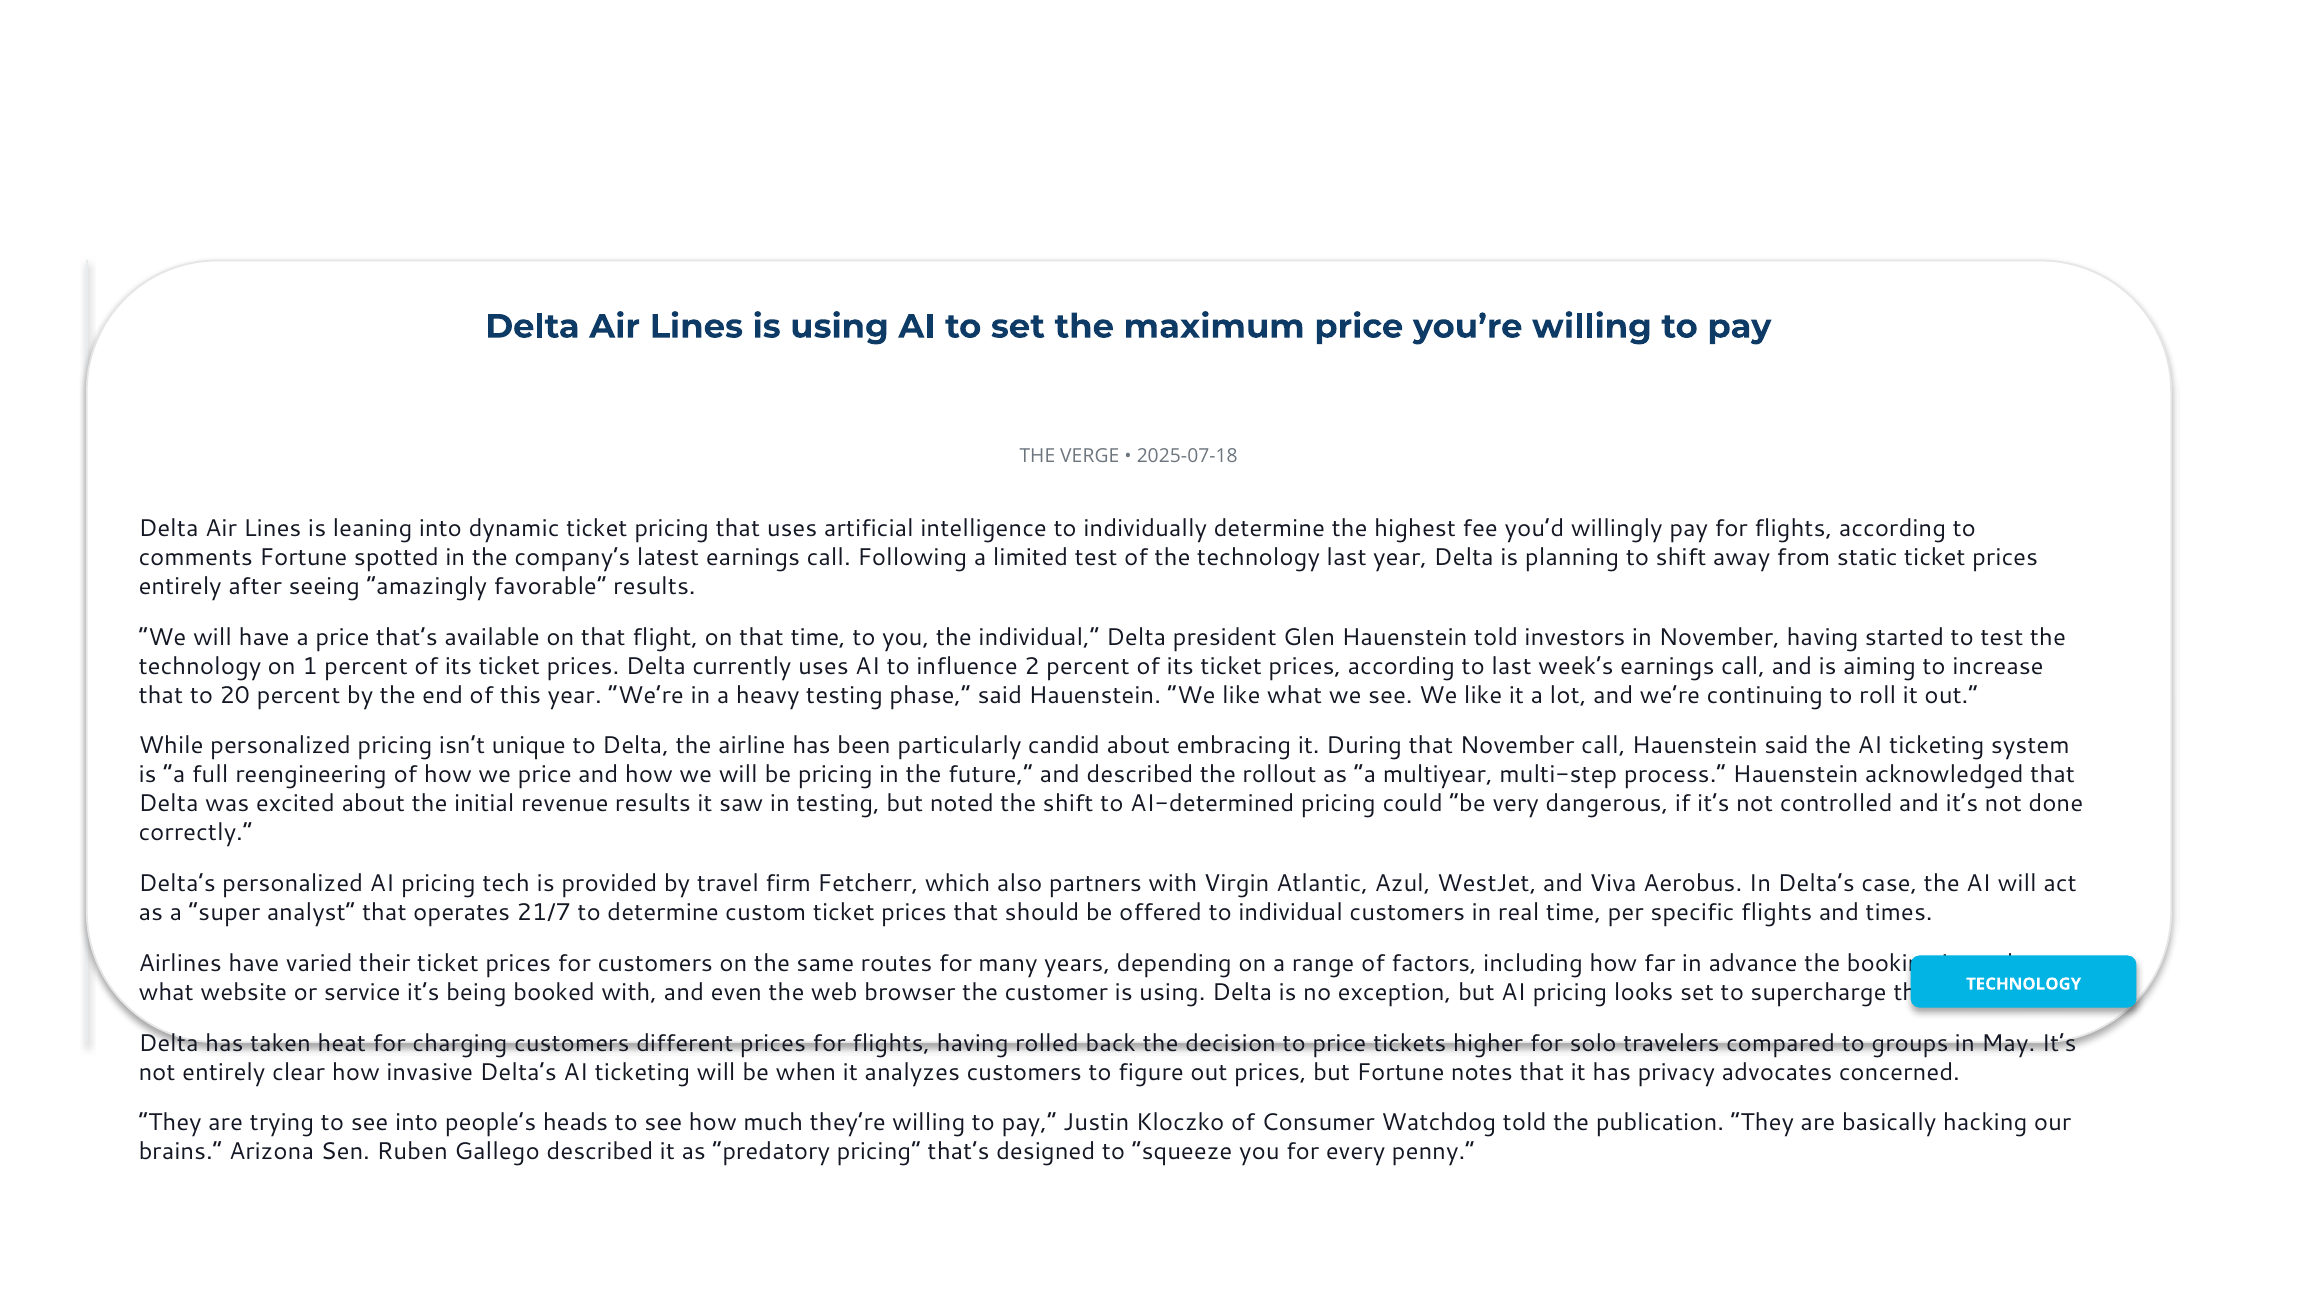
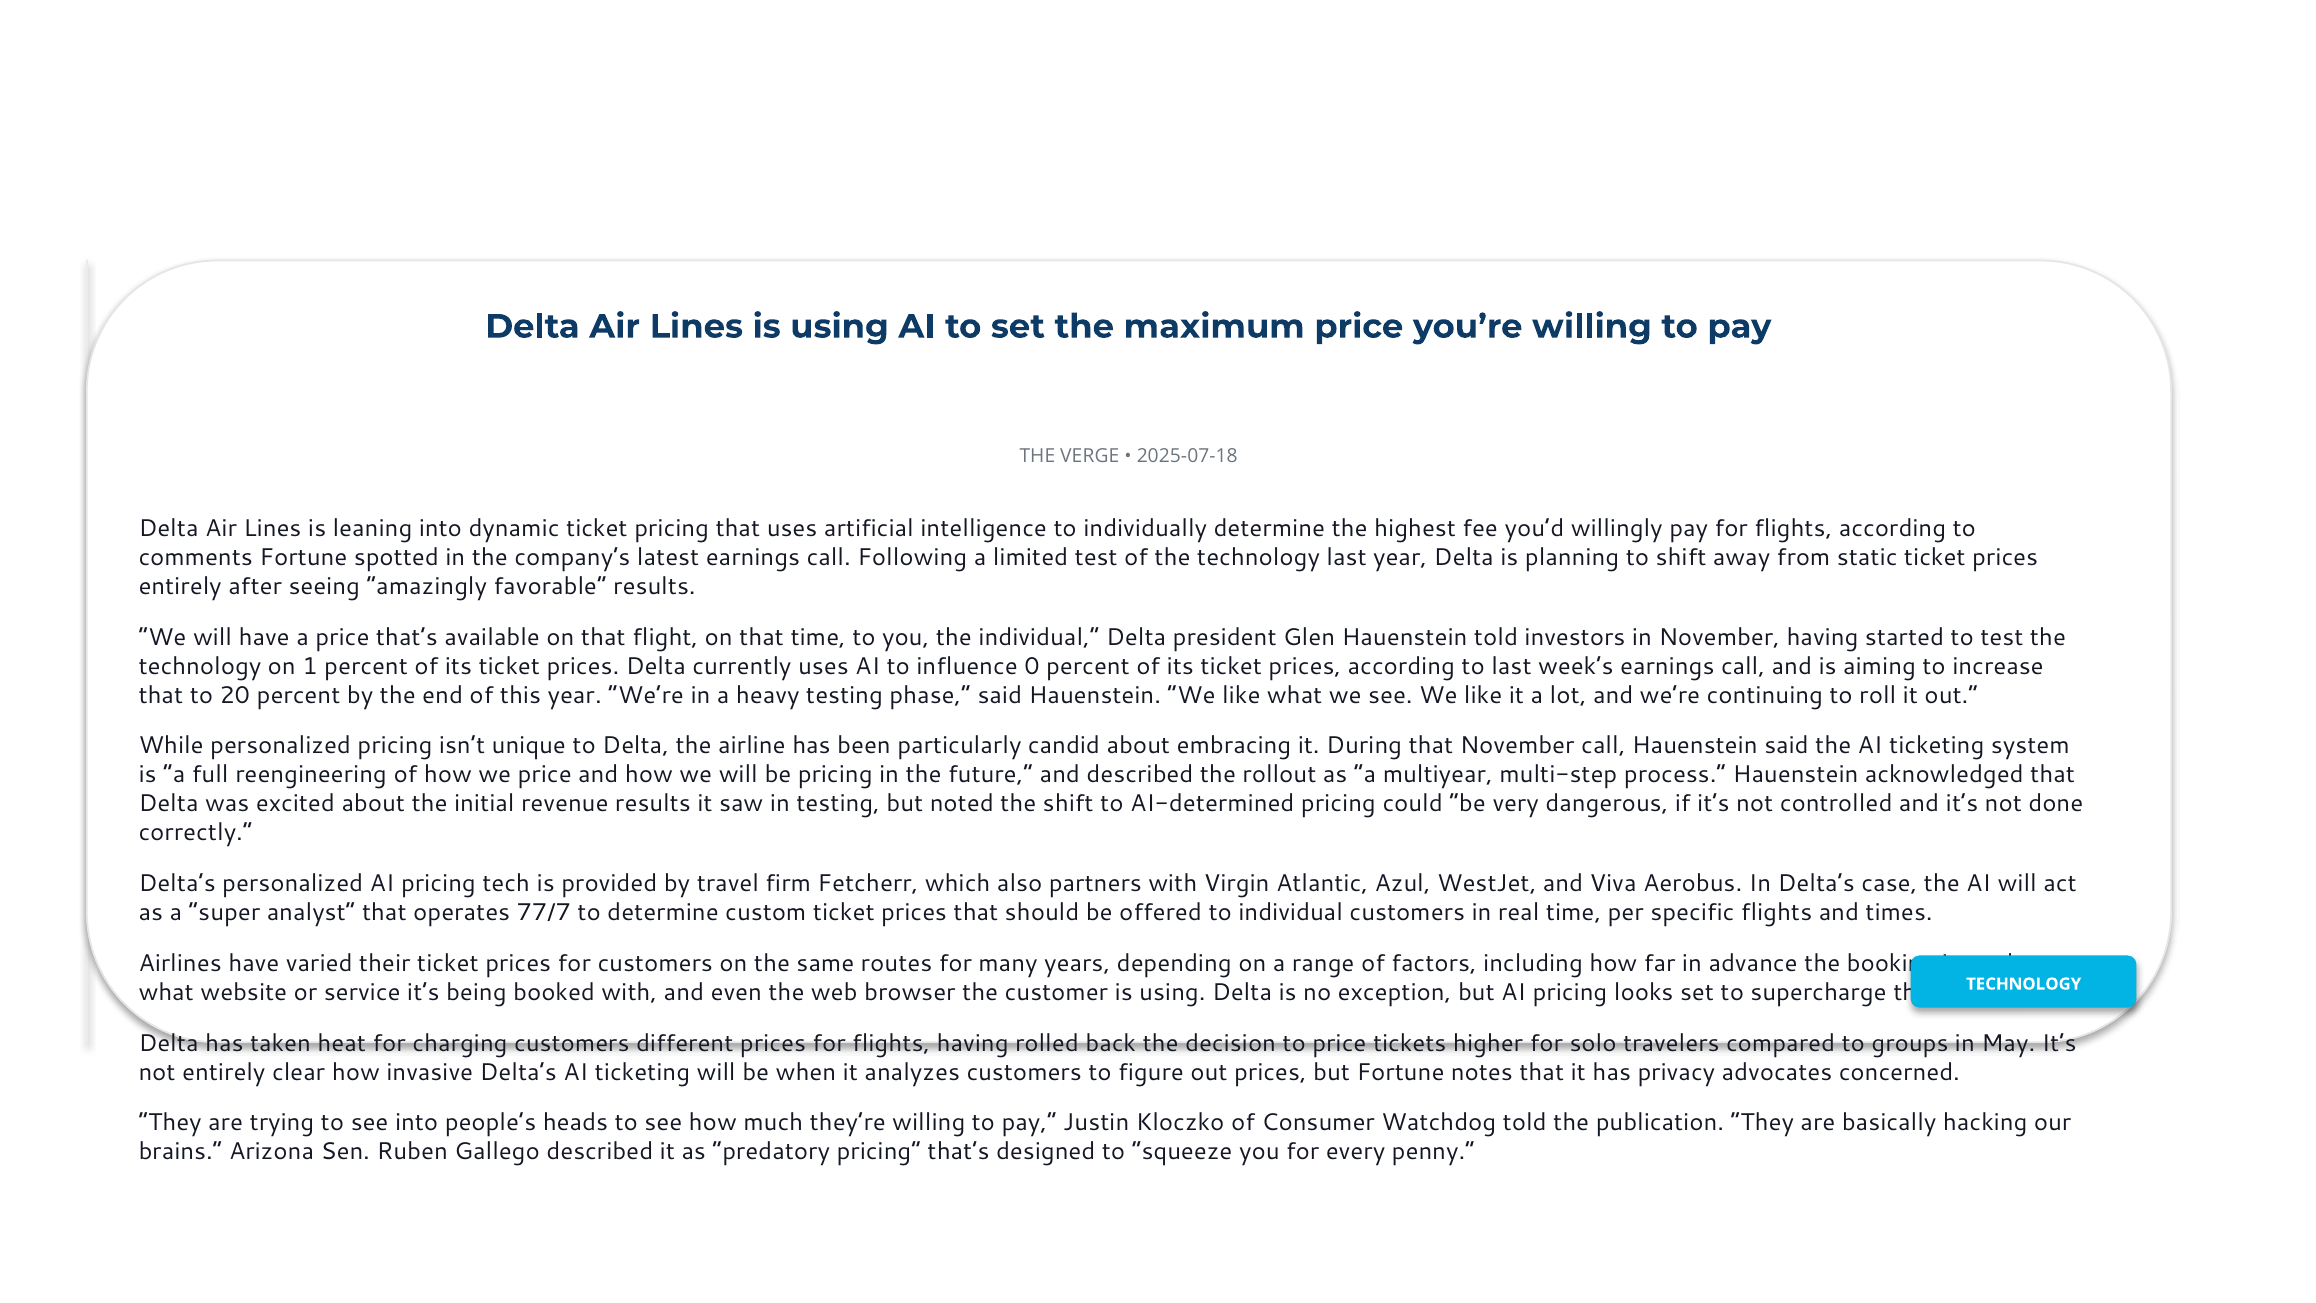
2: 2 -> 0
21/7: 21/7 -> 77/7
